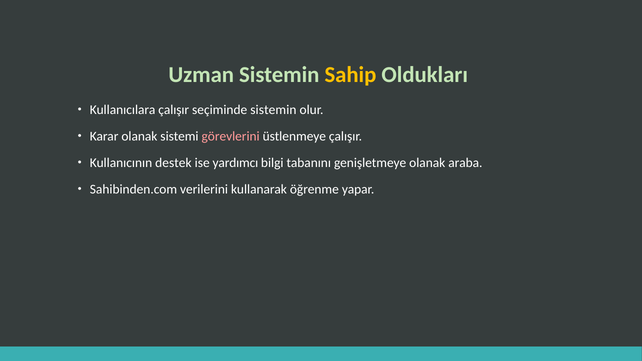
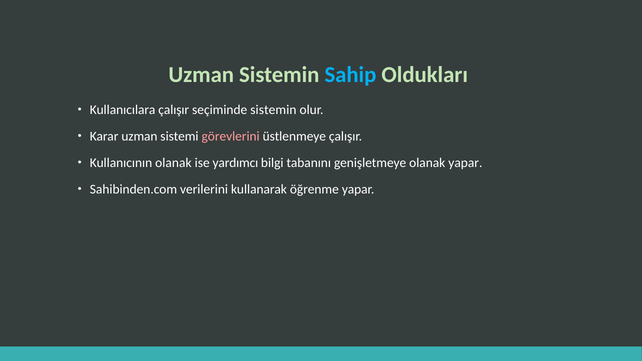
Sahip colour: yellow -> light blue
Karar olanak: olanak -> uzman
Kullanıcının destek: destek -> olanak
olanak araba: araba -> yapar
